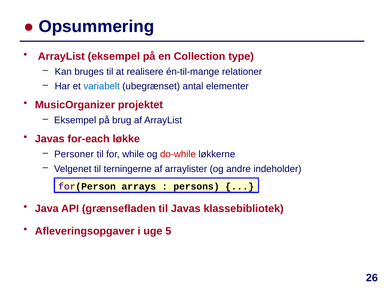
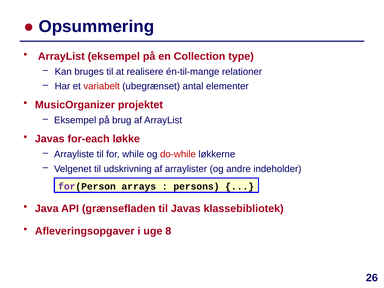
variabelt colour: blue -> red
Personer: Personer -> Arrayliste
terningerne: terningerne -> udskrivning
5: 5 -> 8
